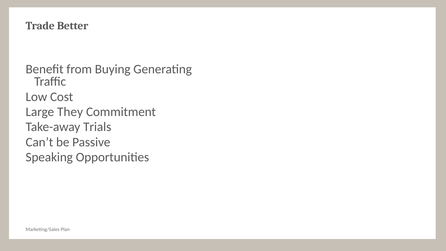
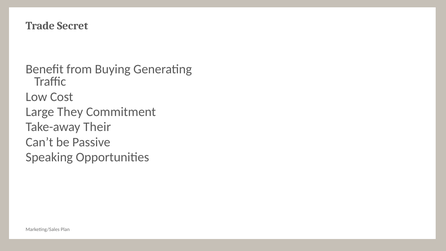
Better: Better -> Secret
Trials: Trials -> Their
